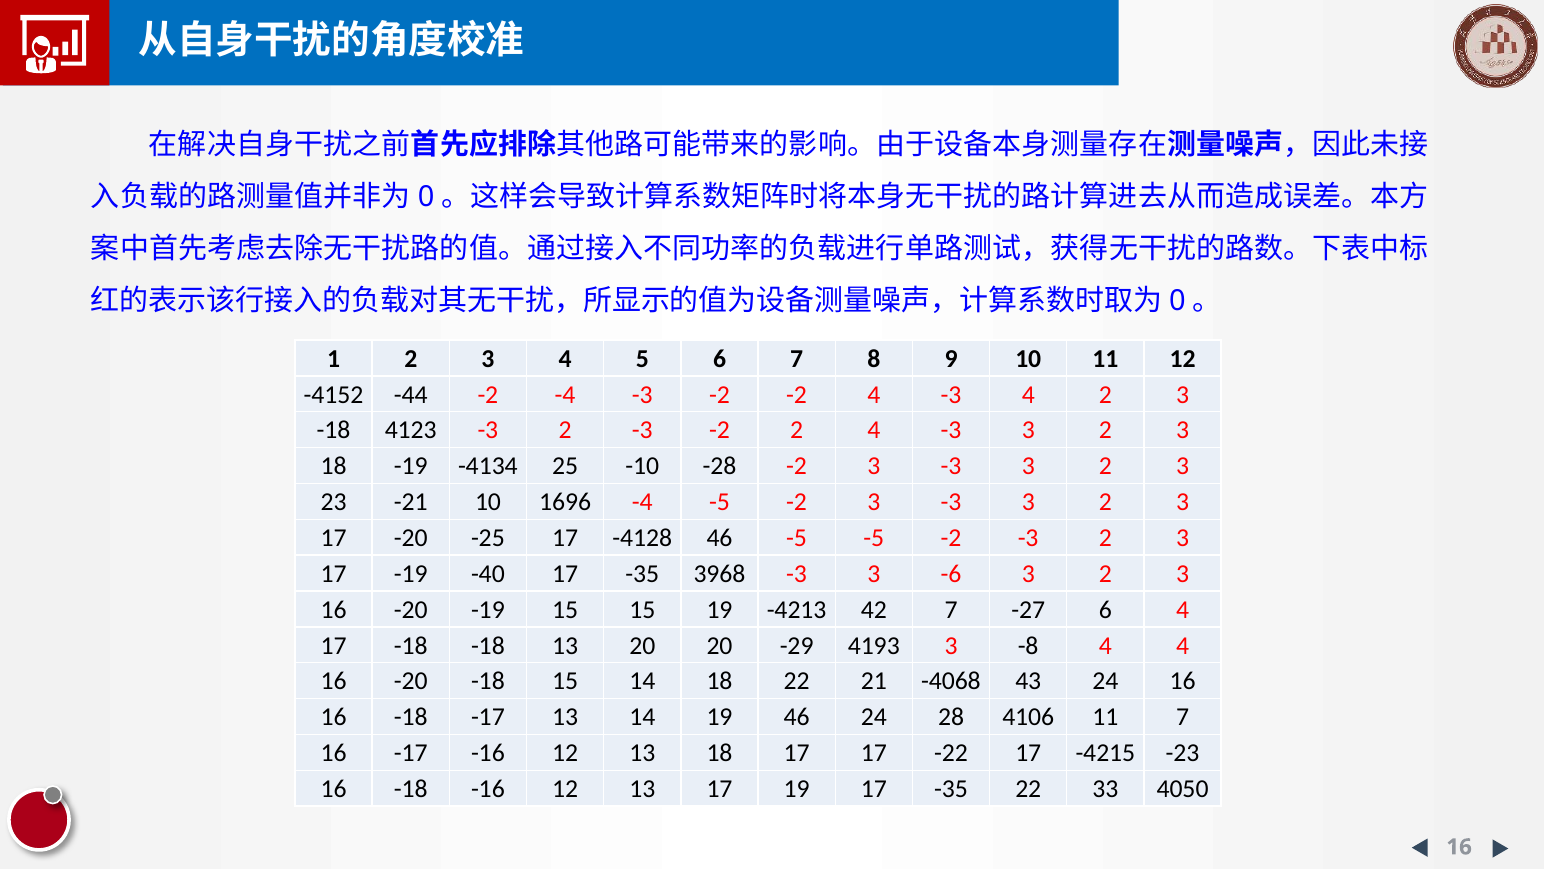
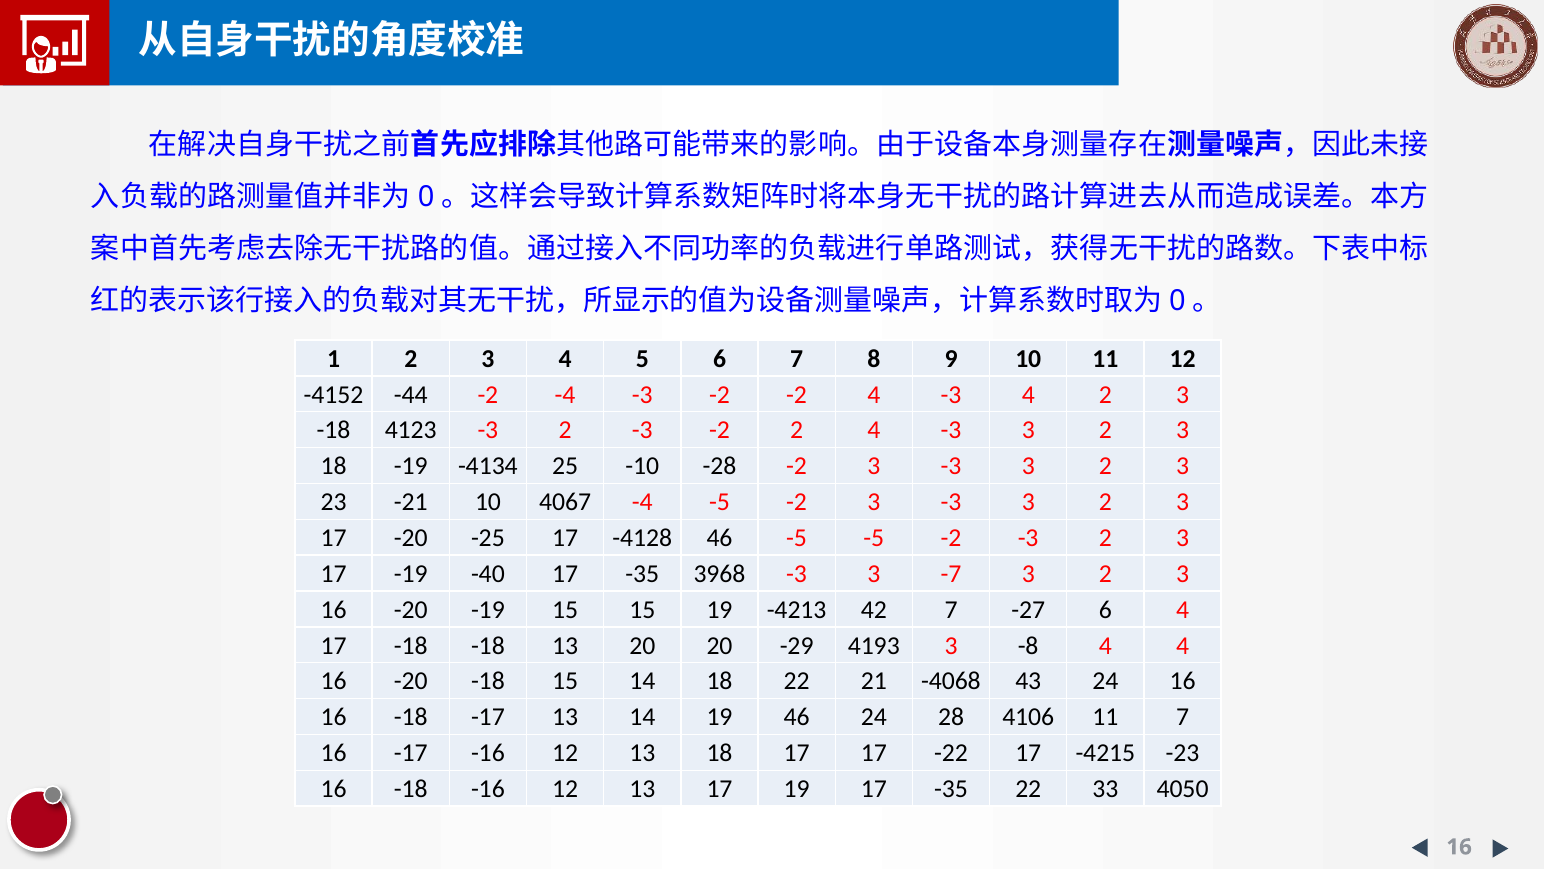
1696: 1696 -> 4067
-6: -6 -> -7
